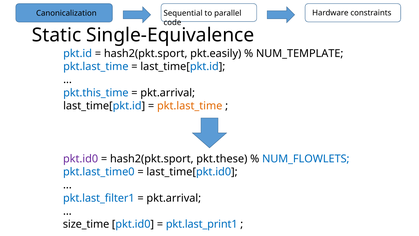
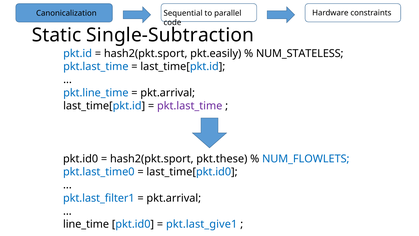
Single-Equivalence: Single-Equivalence -> Single-Subtraction
NUM_TEMPLATE: NUM_TEMPLATE -> NUM_STATELESS
pkt.this_time: pkt.this_time -> pkt.line_time
pkt.last_time at (190, 106) colour: orange -> purple
pkt.id0 at (81, 159) colour: purple -> black
size_time: size_time -> line_time
pkt.last_print1: pkt.last_print1 -> pkt.last_give1
